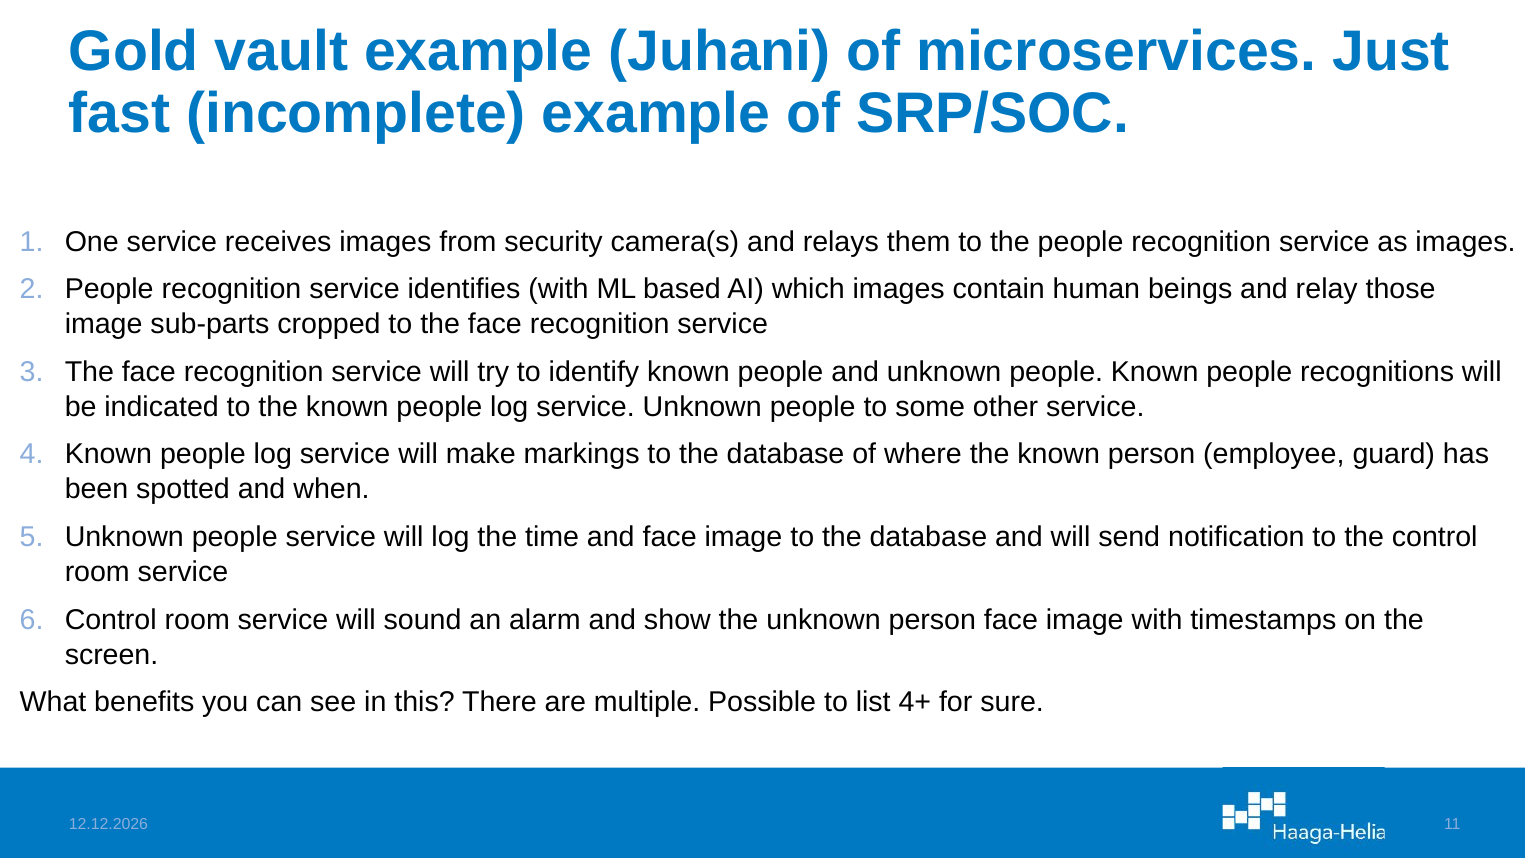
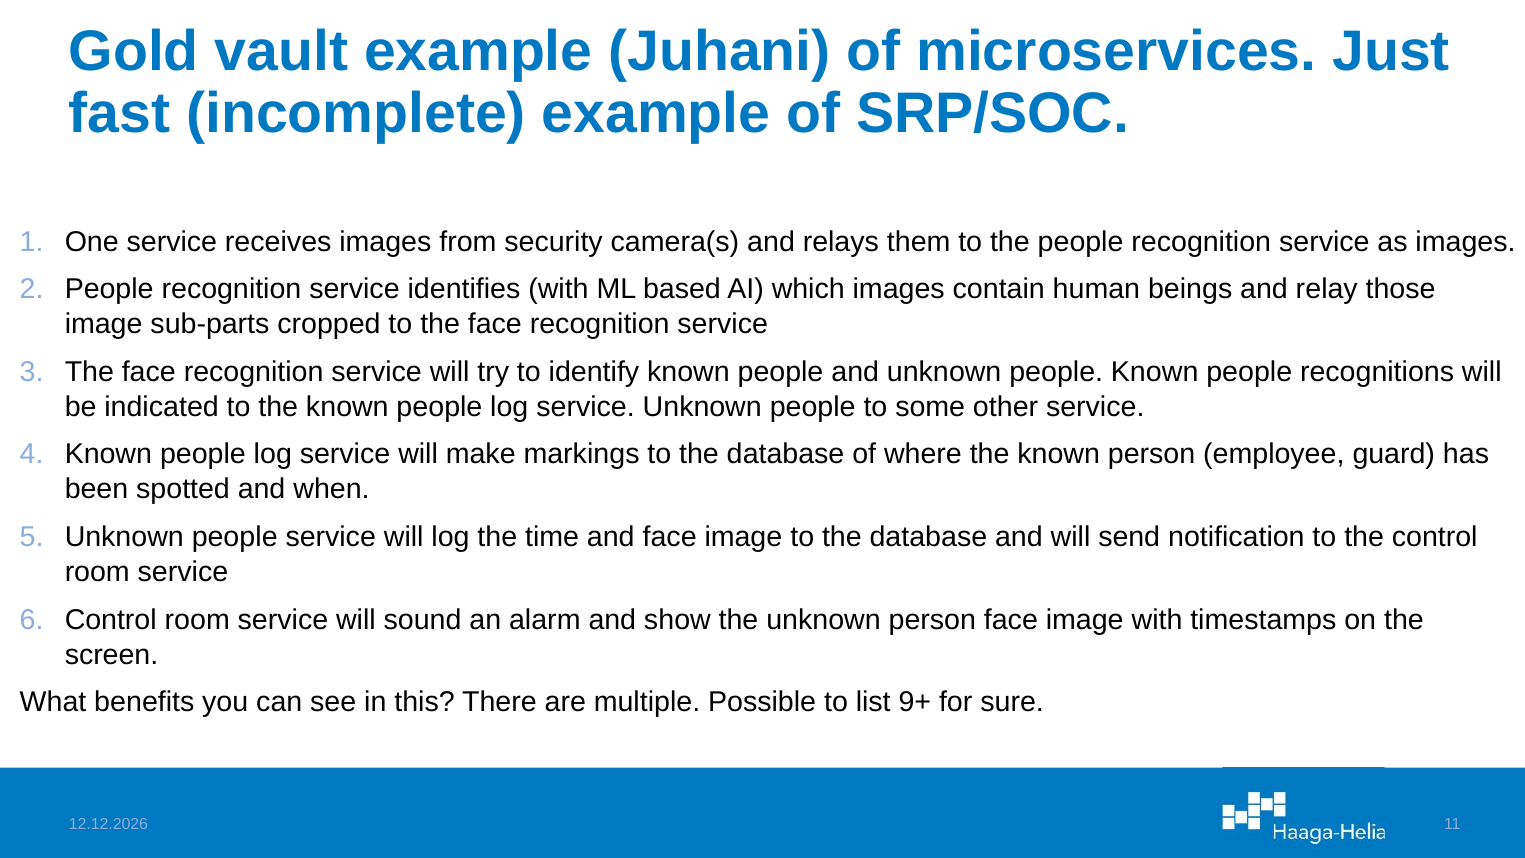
4+: 4+ -> 9+
